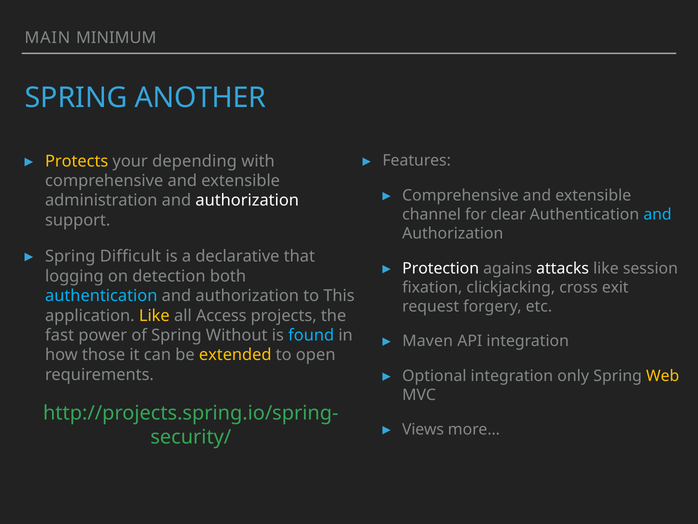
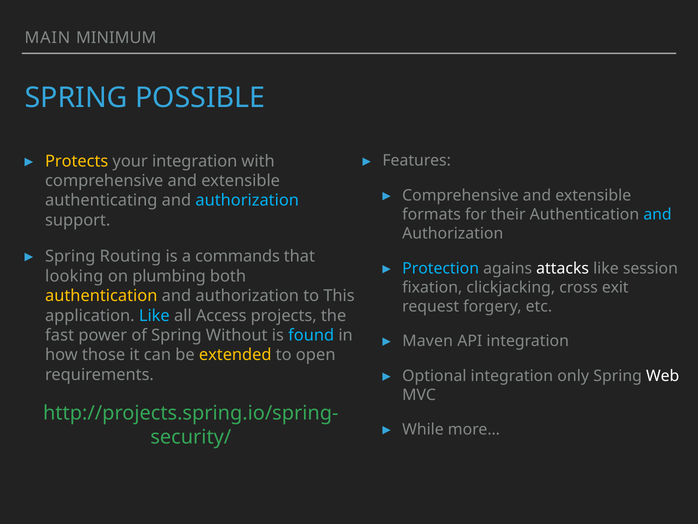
ANOTHER: ANOTHER -> POSSIBLE
your depending: depending -> integration
administration: administration -> authenticating
authorization at (247, 200) colour: white -> light blue
channel: channel -> formats
clear: clear -> their
Difficult: Difficult -> Routing
declarative: declarative -> commands
Protection colour: white -> light blue
logging: logging -> looking
detection: detection -> plumbing
authentication at (101, 296) colour: light blue -> yellow
Like at (154, 315) colour: yellow -> light blue
Web colour: yellow -> white
Views: Views -> While
